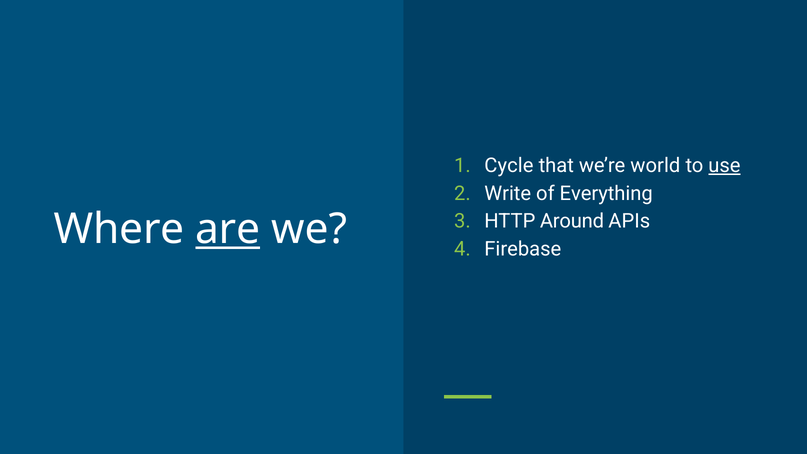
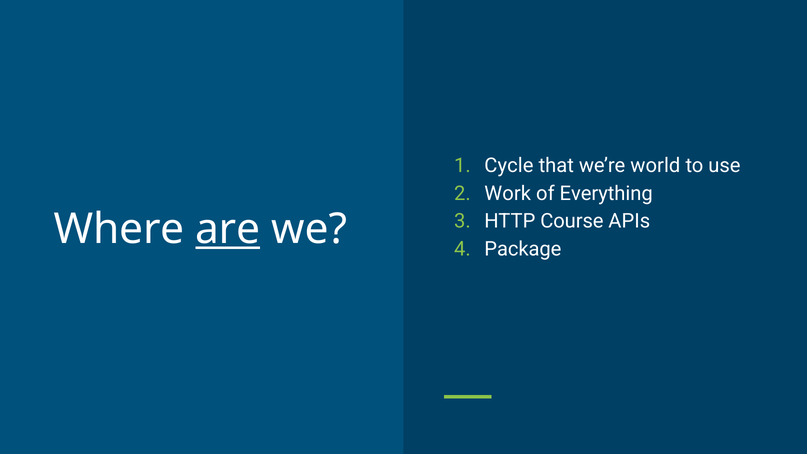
use underline: present -> none
Write: Write -> Work
Around: Around -> Course
Firebase: Firebase -> Package
